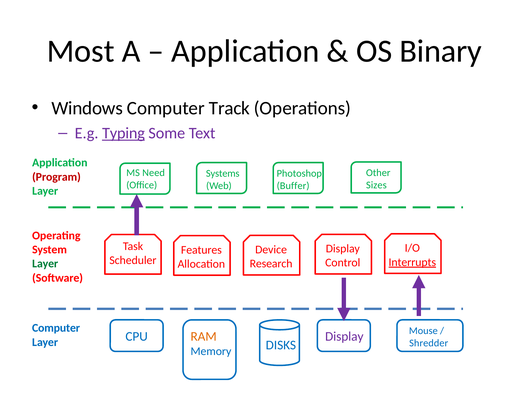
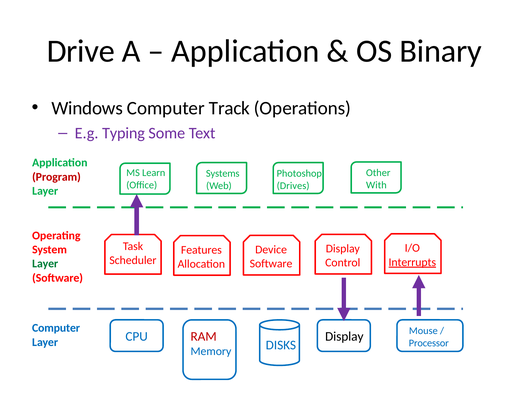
Most: Most -> Drive
Typing underline: present -> none
Need: Need -> Learn
Sizes: Sizes -> With
Buffer: Buffer -> Drives
Research at (271, 264): Research -> Software
RAM colour: orange -> red
Display at (344, 336) colour: purple -> black
Shredder: Shredder -> Processor
